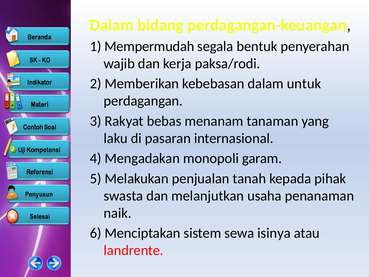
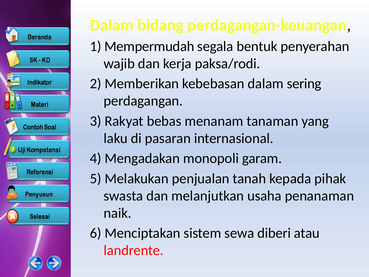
untuk: untuk -> sering
isinya: isinya -> diberi
